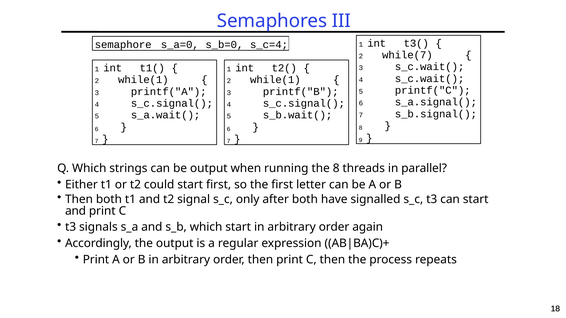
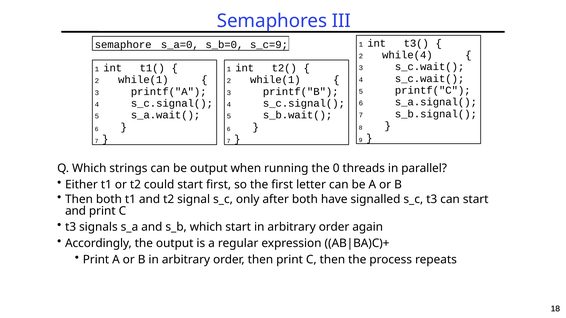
s_c=4: s_c=4 -> s_c=9
while(7: while(7 -> while(4
the 8: 8 -> 0
